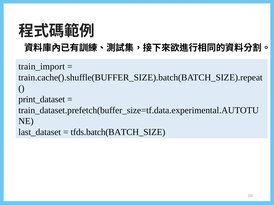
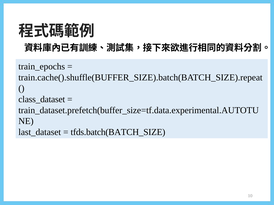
train_import: train_import -> train_epochs
print_dataset: print_dataset -> class_dataset
